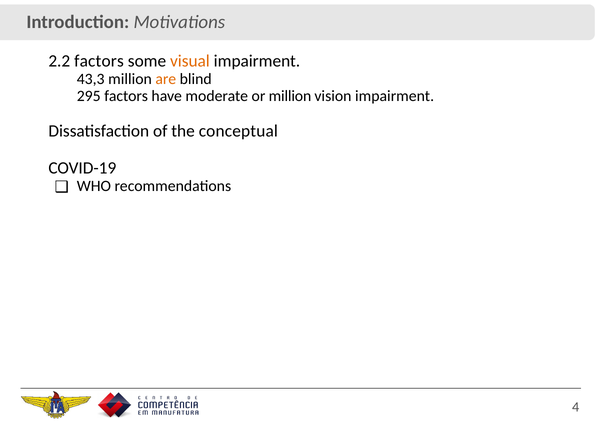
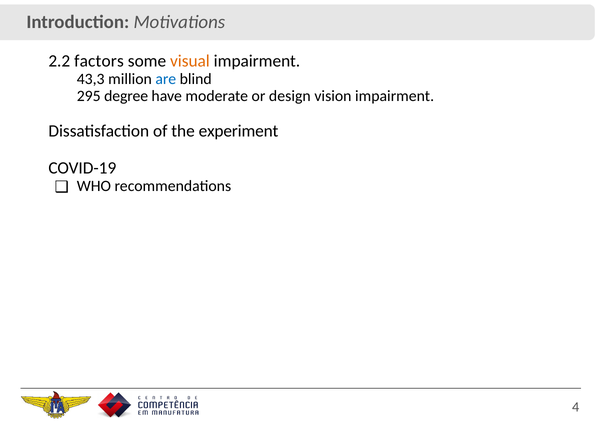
are colour: orange -> blue
factors at (126, 96): factors -> degree
or million: million -> design
conceptual: conceptual -> experiment
